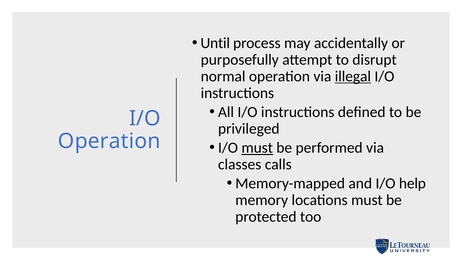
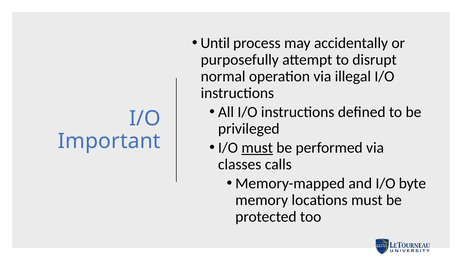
illegal underline: present -> none
Operation at (109, 141): Operation -> Important
help: help -> byte
